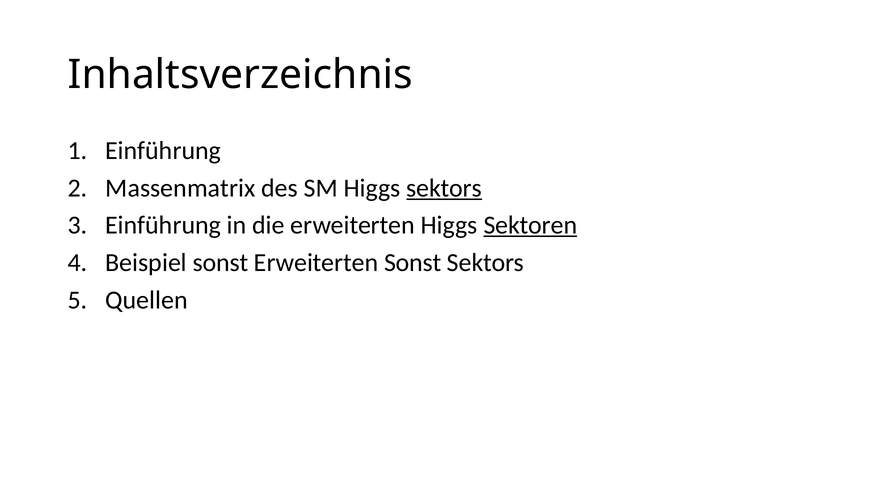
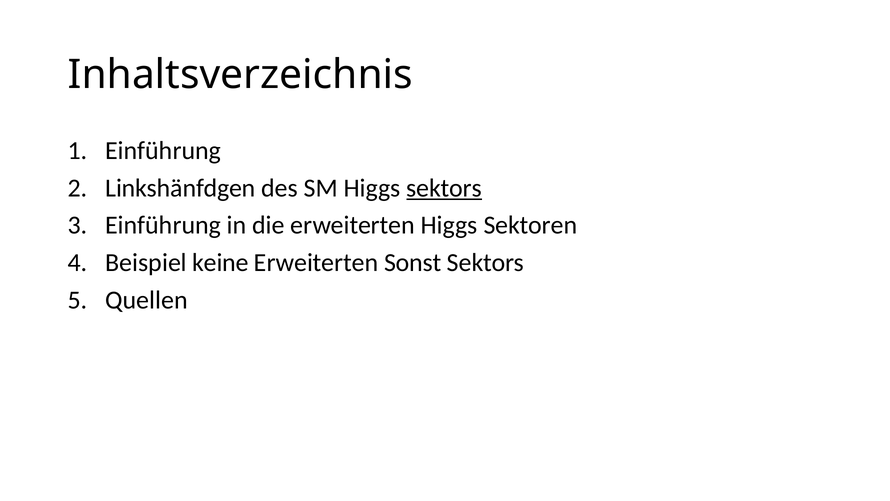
Massenmatrix: Massenmatrix -> Linkshänfdgen
Sektoren underline: present -> none
Beispiel sonst: sonst -> keine
